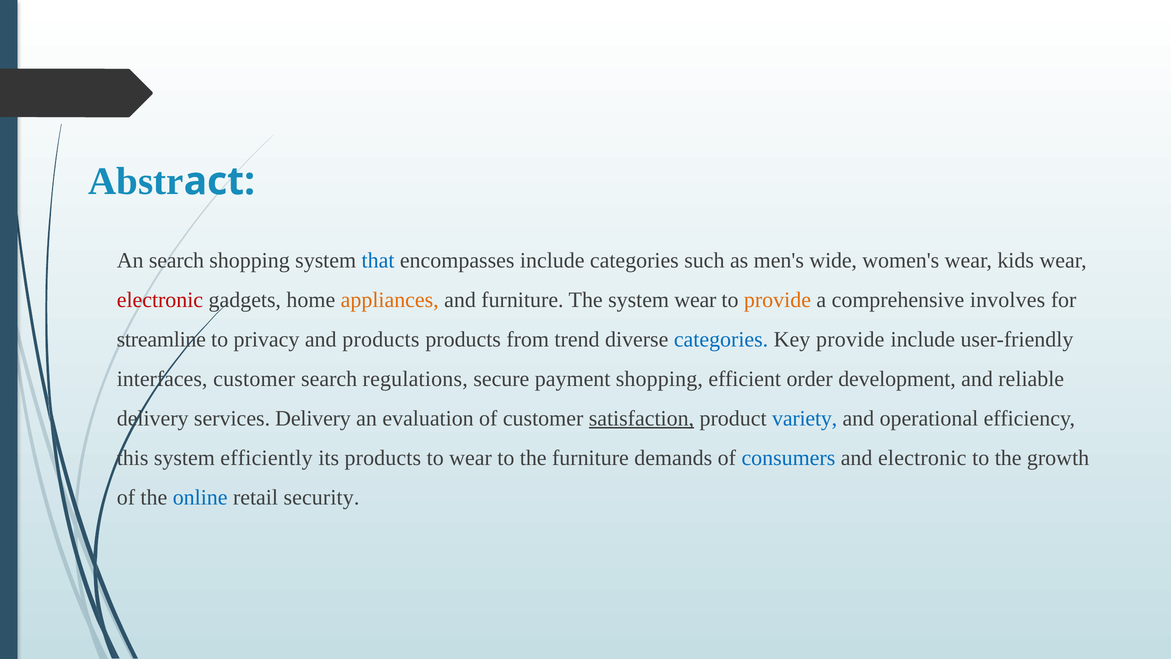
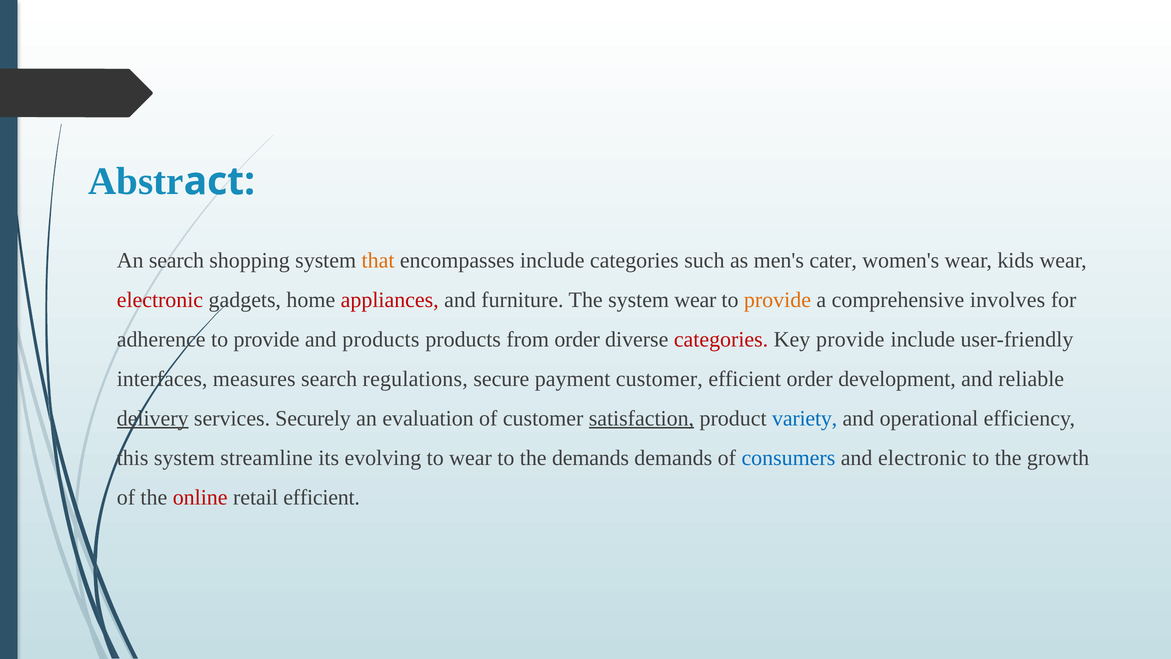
that colour: blue -> orange
wide: wide -> cater
appliances colour: orange -> red
streamline: streamline -> adherence
privacy at (267, 339): privacy -> provide
from trend: trend -> order
categories at (721, 339) colour: blue -> red
interfaces customer: customer -> measures
payment shopping: shopping -> customer
delivery at (153, 418) underline: none -> present
services Delivery: Delivery -> Securely
efficiently: efficiently -> streamline
its products: products -> evolving
the furniture: furniture -> demands
online colour: blue -> red
retail security: security -> efficient
